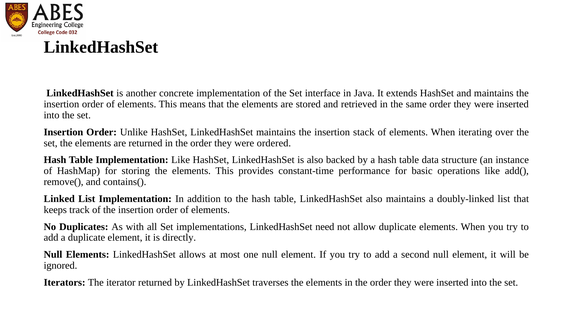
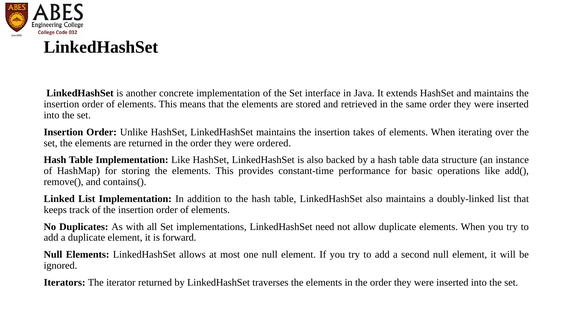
stack: stack -> takes
directly: directly -> forward
